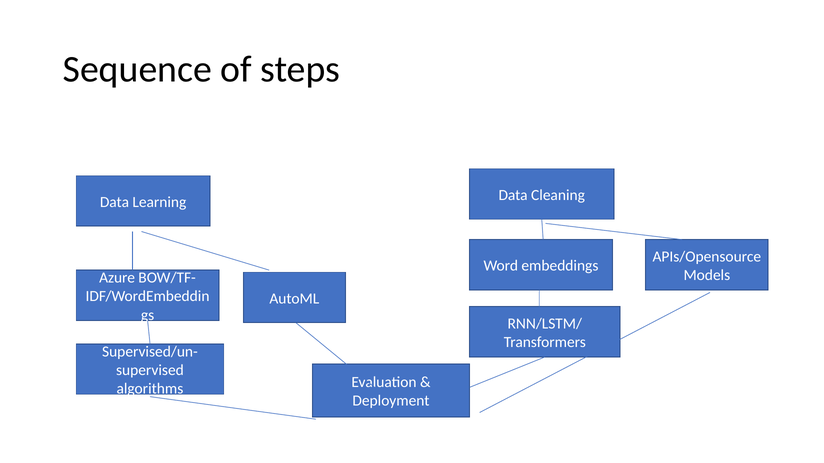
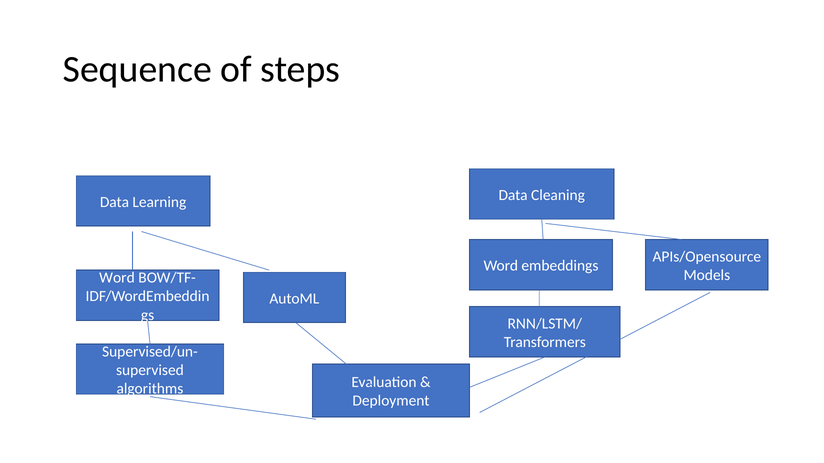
Azure at (117, 278): Azure -> Word
